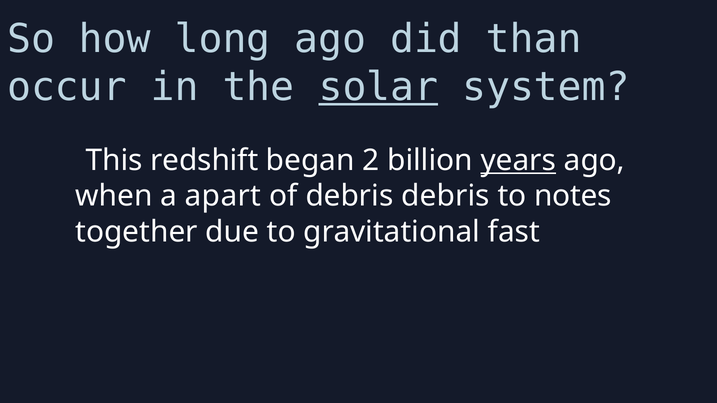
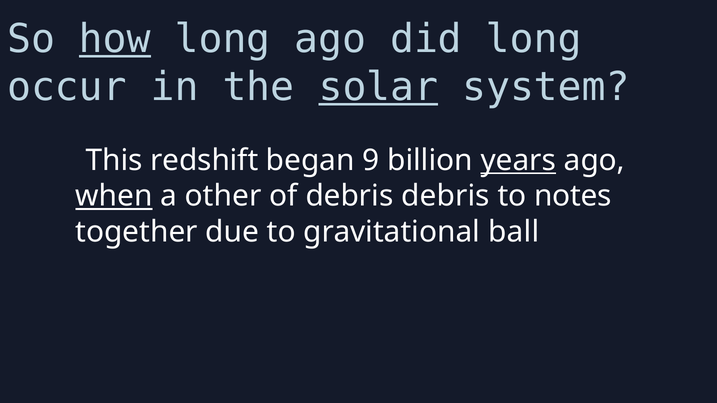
how underline: none -> present
did than: than -> long
2: 2 -> 9
when underline: none -> present
apart: apart -> other
fast: fast -> ball
